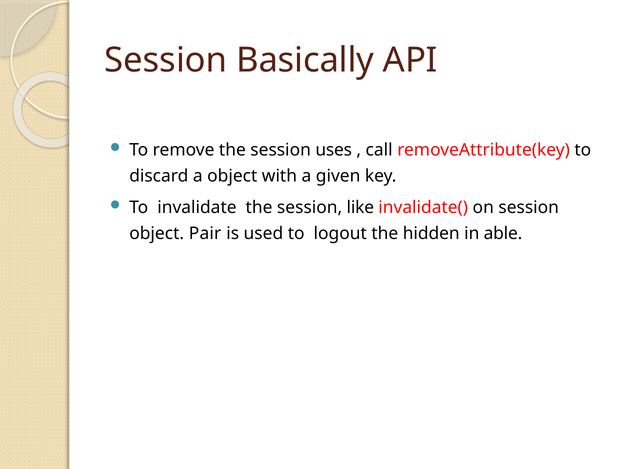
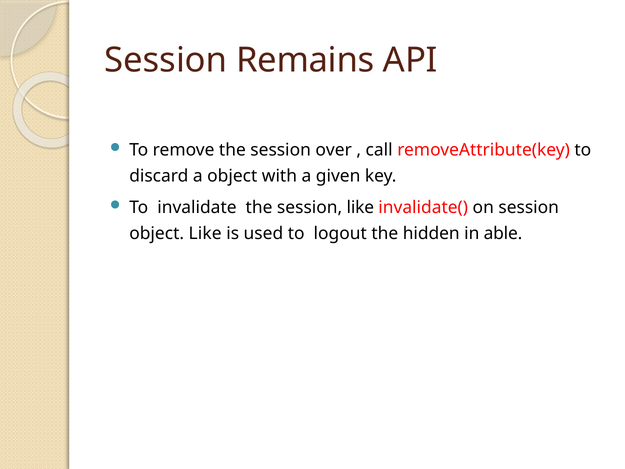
Basically: Basically -> Remains
uses: uses -> over
object Pair: Pair -> Like
